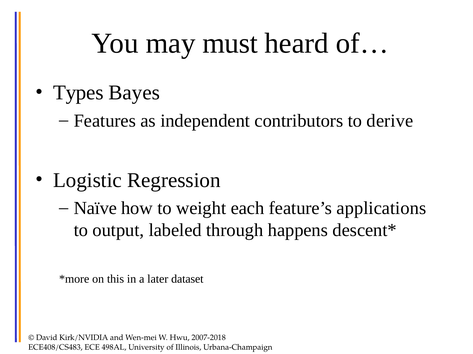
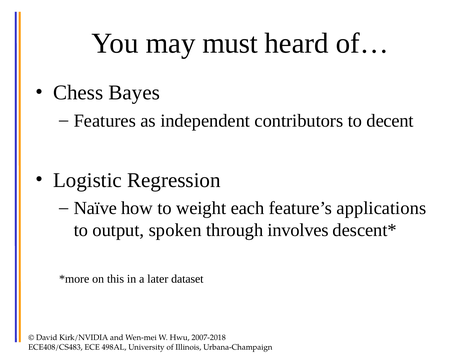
Types: Types -> Chess
derive: derive -> decent
labeled: labeled -> spoken
happens: happens -> involves
